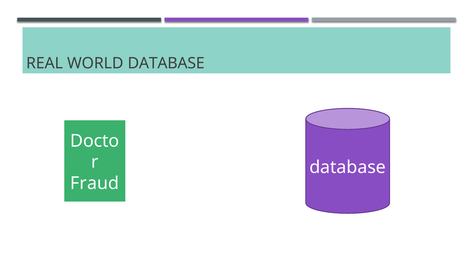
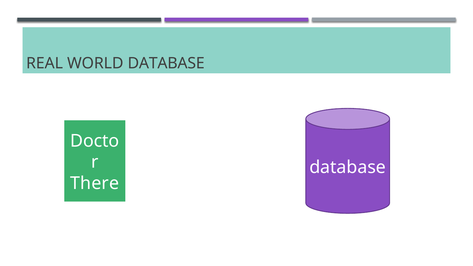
Fraud: Fraud -> There
